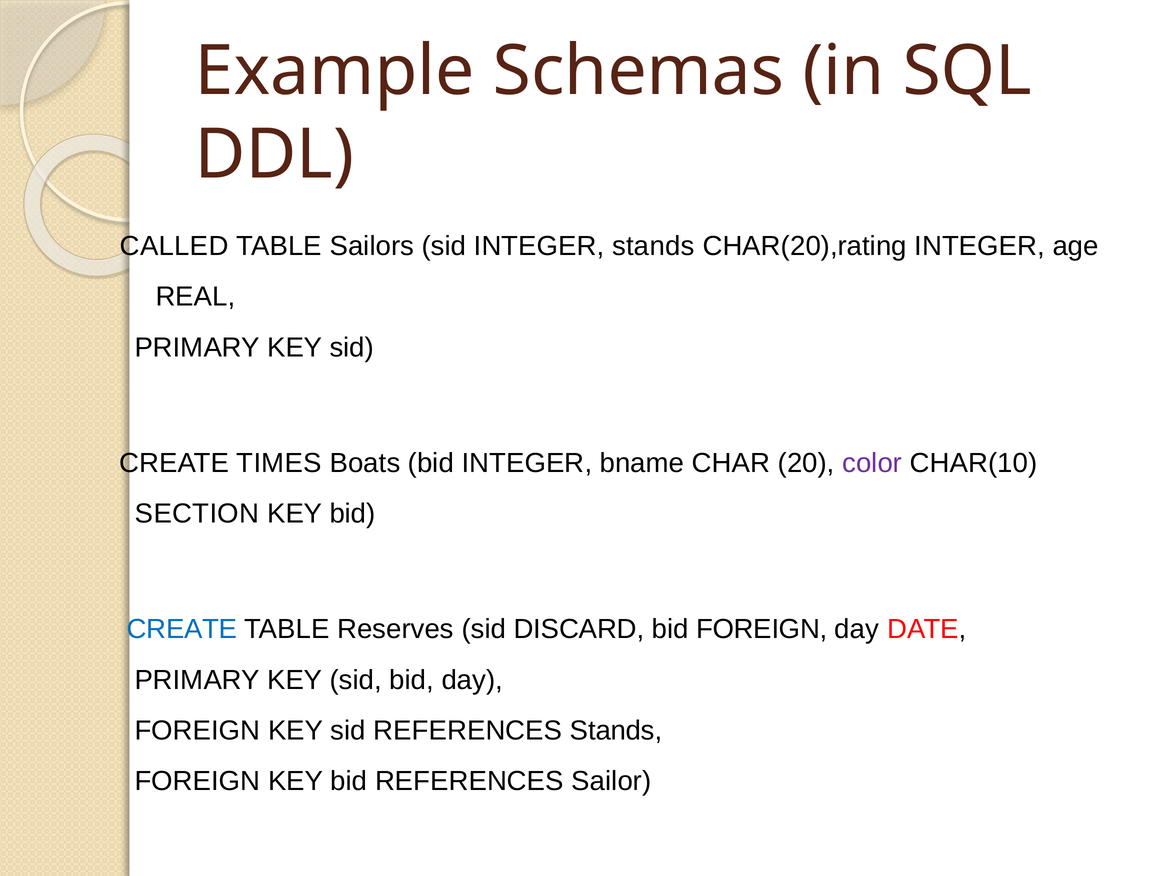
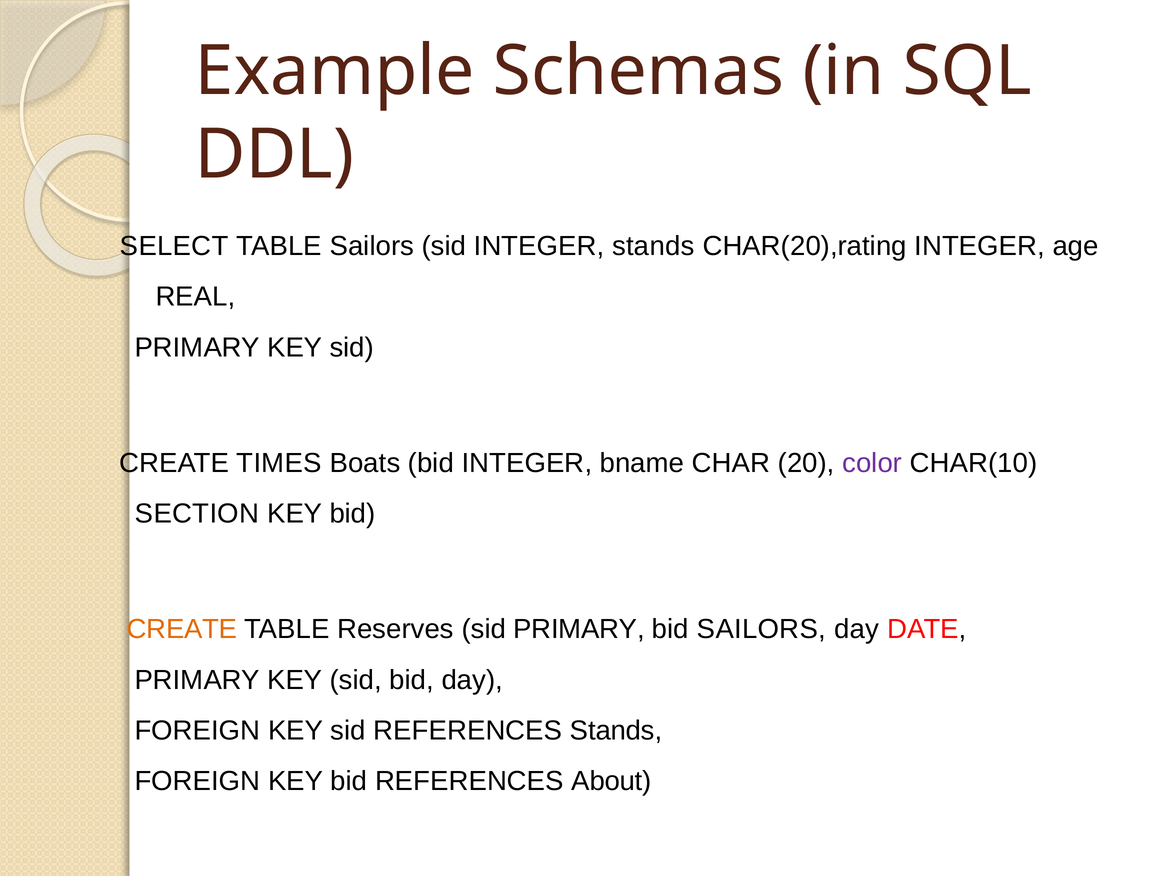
CALLED: CALLED -> SELECT
CREATE at (182, 629) colour: blue -> orange
sid DISCARD: DISCARD -> PRIMARY
bid FOREIGN: FOREIGN -> SAILORS
Sailor: Sailor -> About
